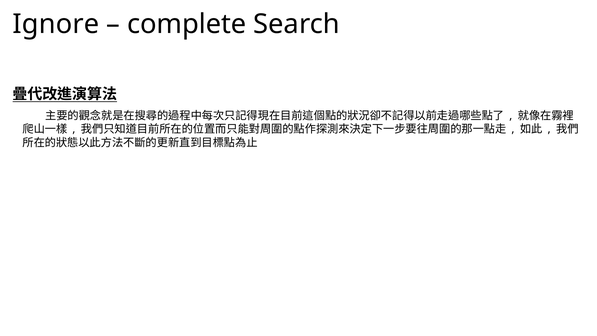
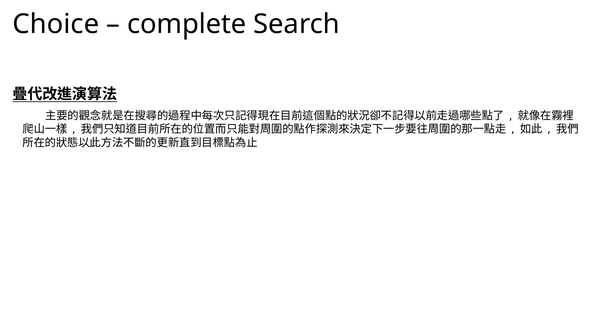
Ignore: Ignore -> Choice
